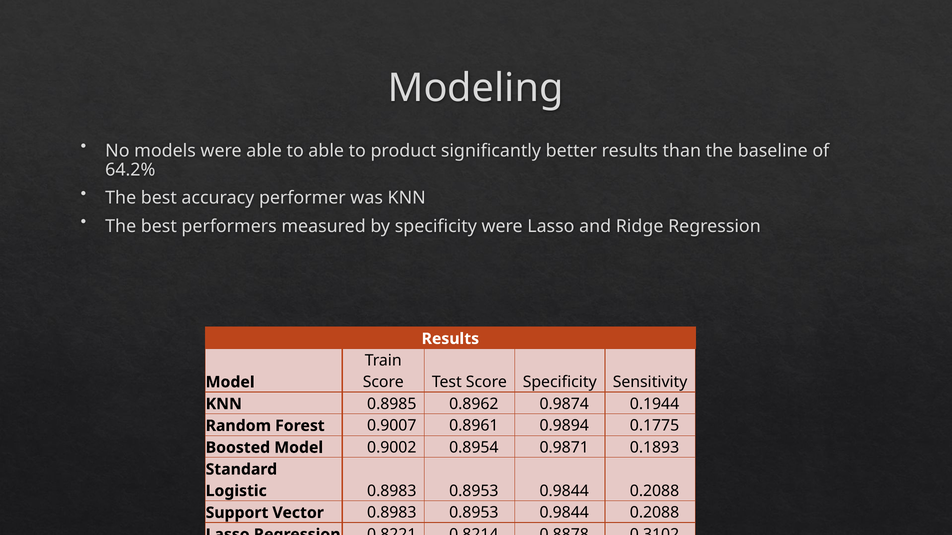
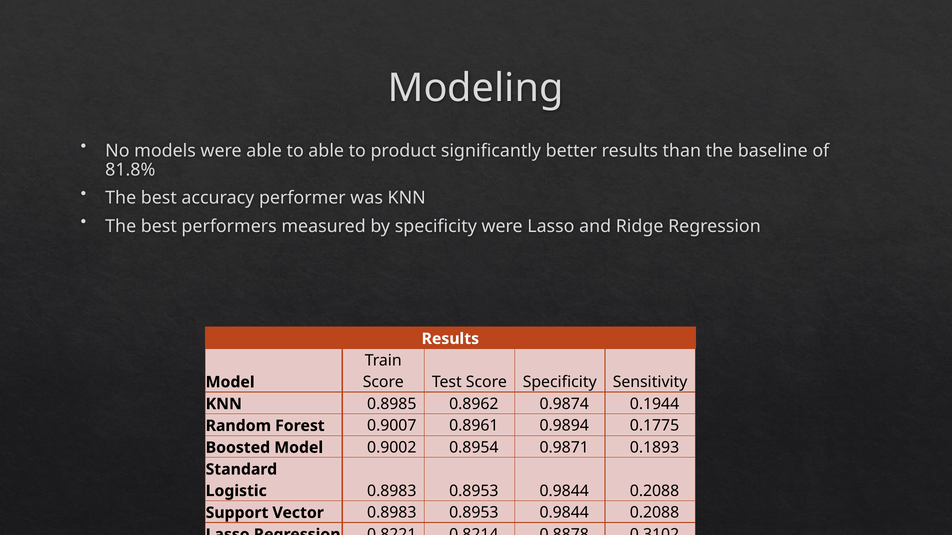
64.2%: 64.2% -> 81.8%
